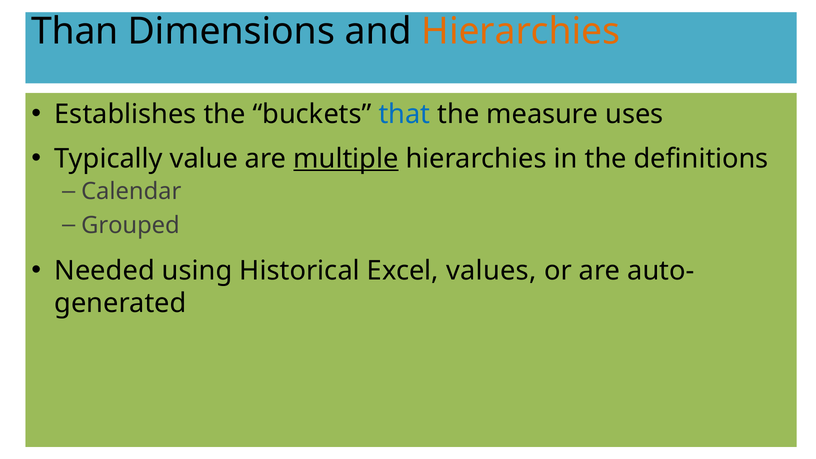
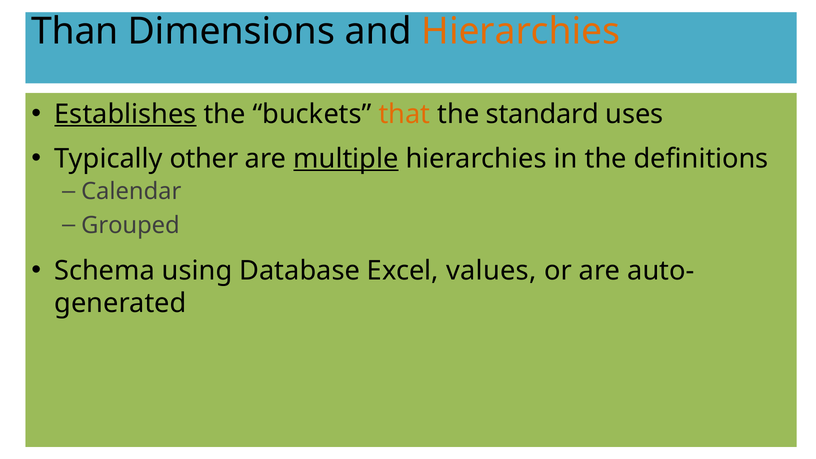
Establishes underline: none -> present
that colour: blue -> orange
measure: measure -> standard
value: value -> other
Needed: Needed -> Schema
Historical: Historical -> Database
